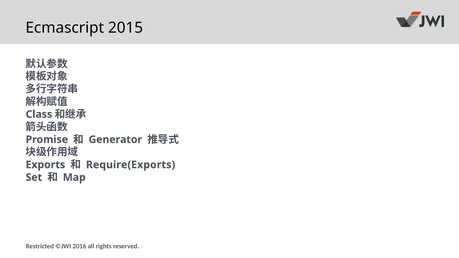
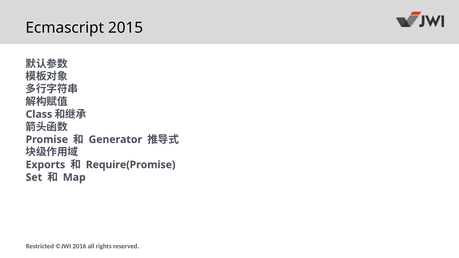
Require(Exports: Require(Exports -> Require(Promise
